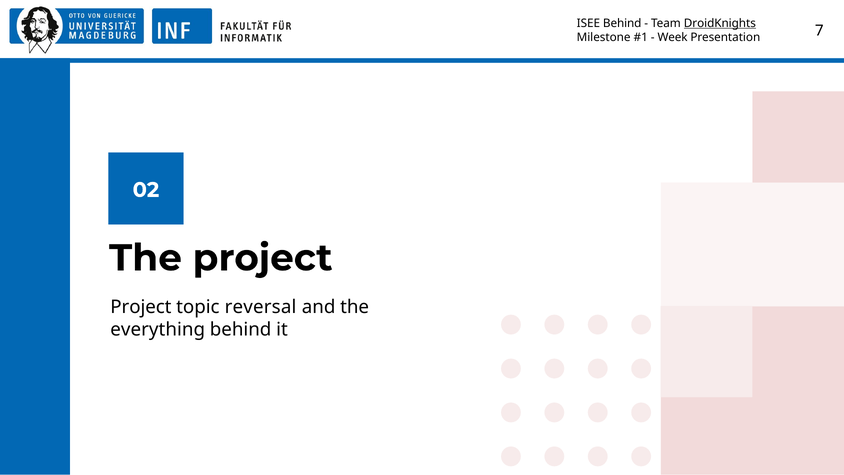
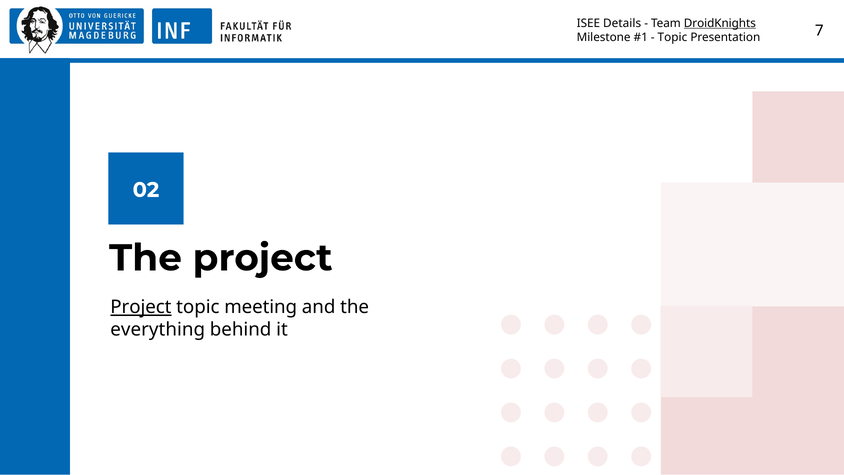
ISEE Behind: Behind -> Details
Week at (673, 37): Week -> Topic
Project at (141, 307) underline: none -> present
reversal: reversal -> meeting
